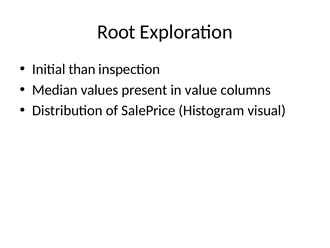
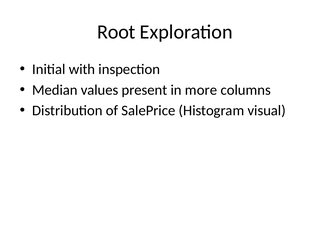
than: than -> with
value: value -> more
